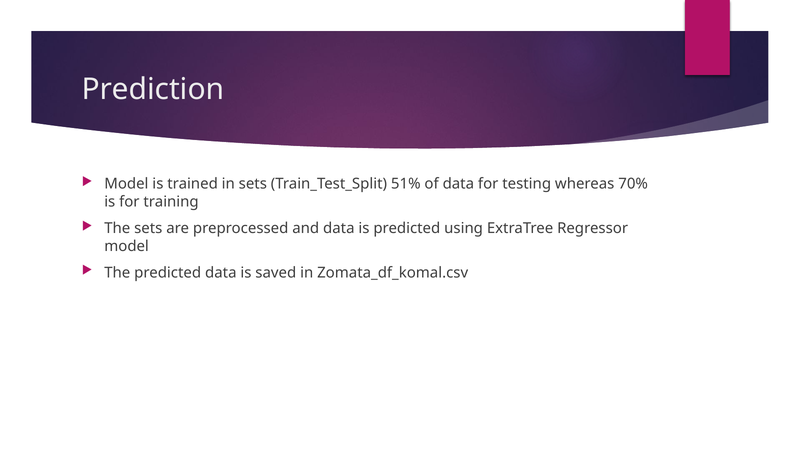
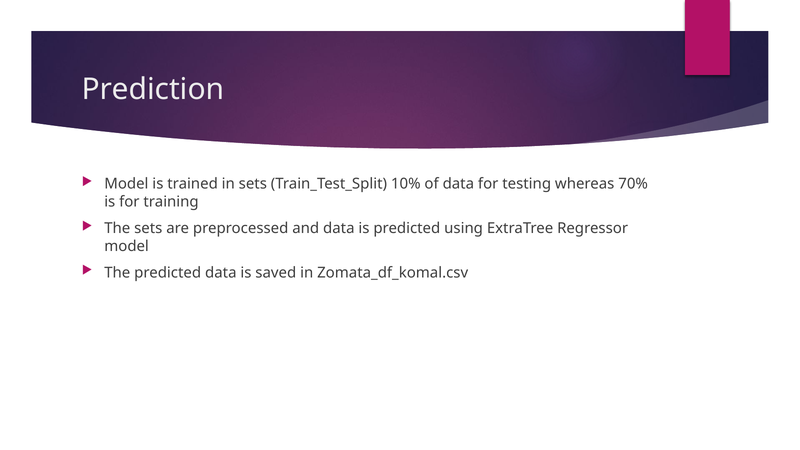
51%: 51% -> 10%
